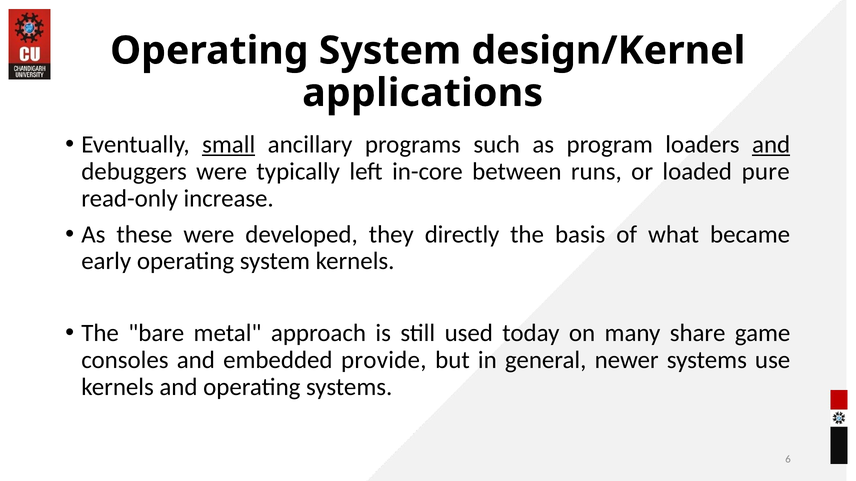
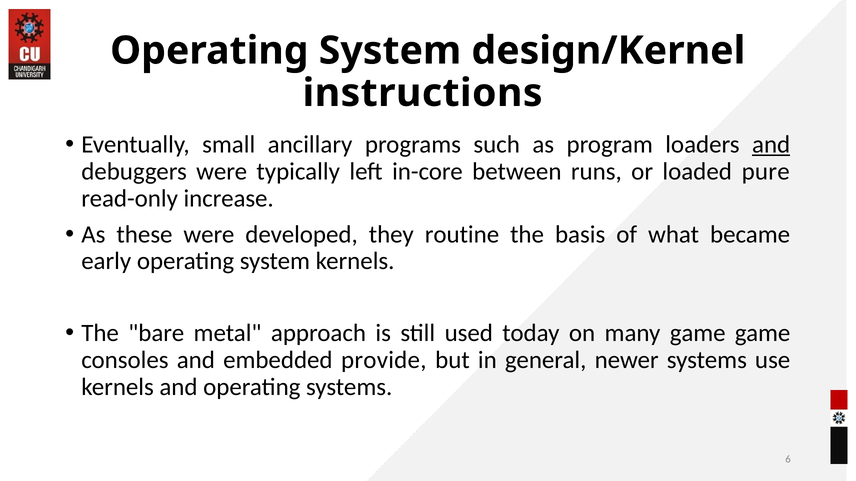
applications: applications -> instructions
small underline: present -> none
directly: directly -> routine
many share: share -> game
